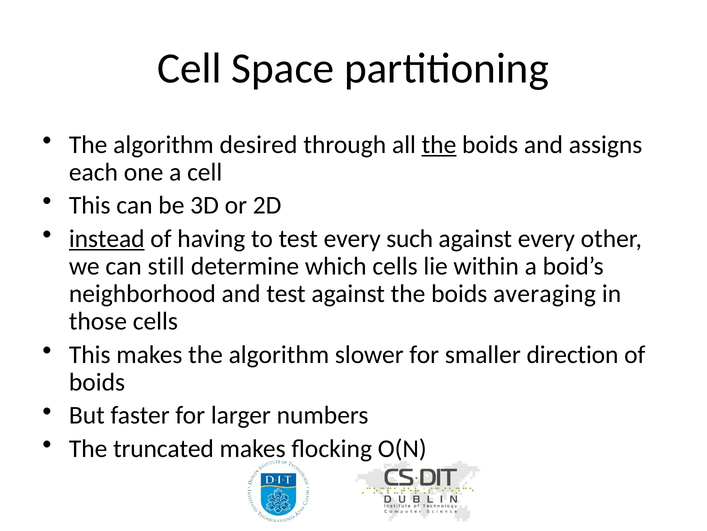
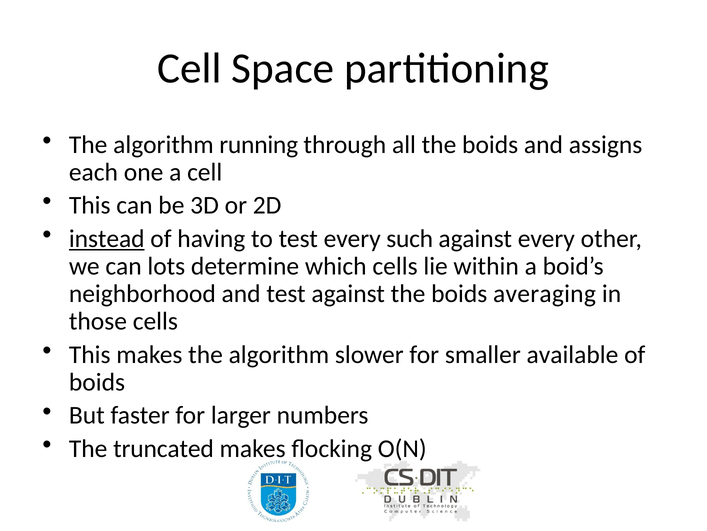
desired: desired -> running
the at (439, 144) underline: present -> none
still: still -> lots
direction: direction -> available
